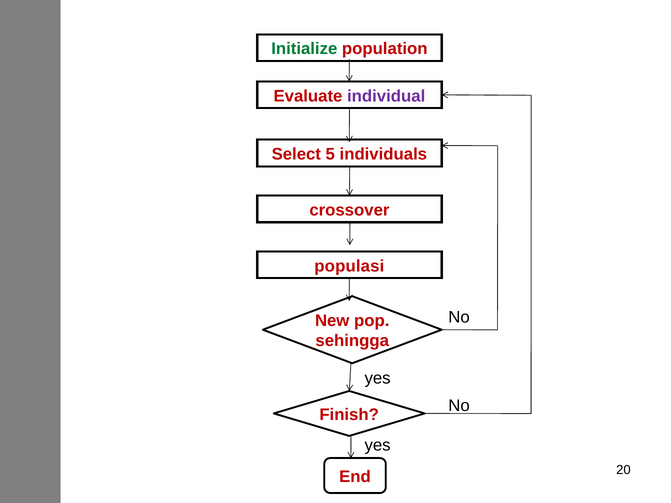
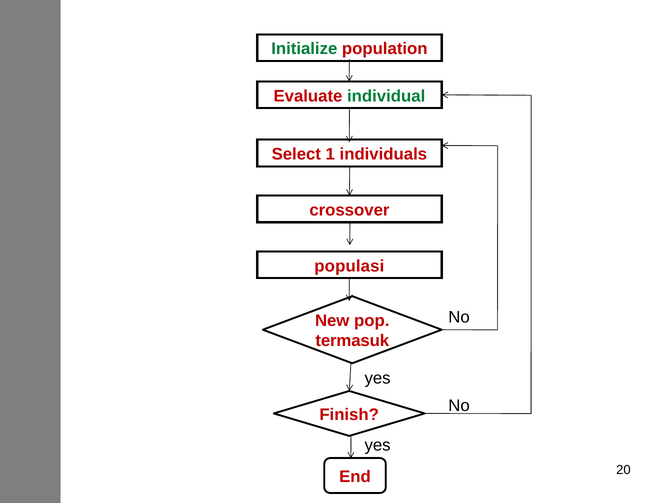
individual colour: purple -> green
5: 5 -> 1
sehingga: sehingga -> termasuk
